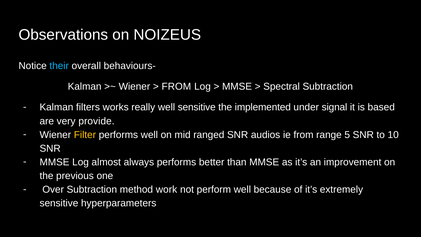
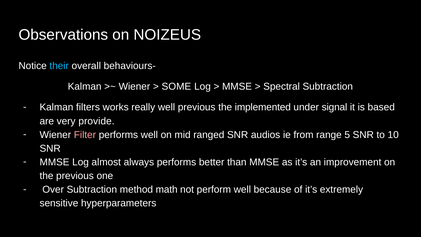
FROM at (176, 87): FROM -> SOME
well sensitive: sensitive -> previous
Filter colour: yellow -> pink
work: work -> math
